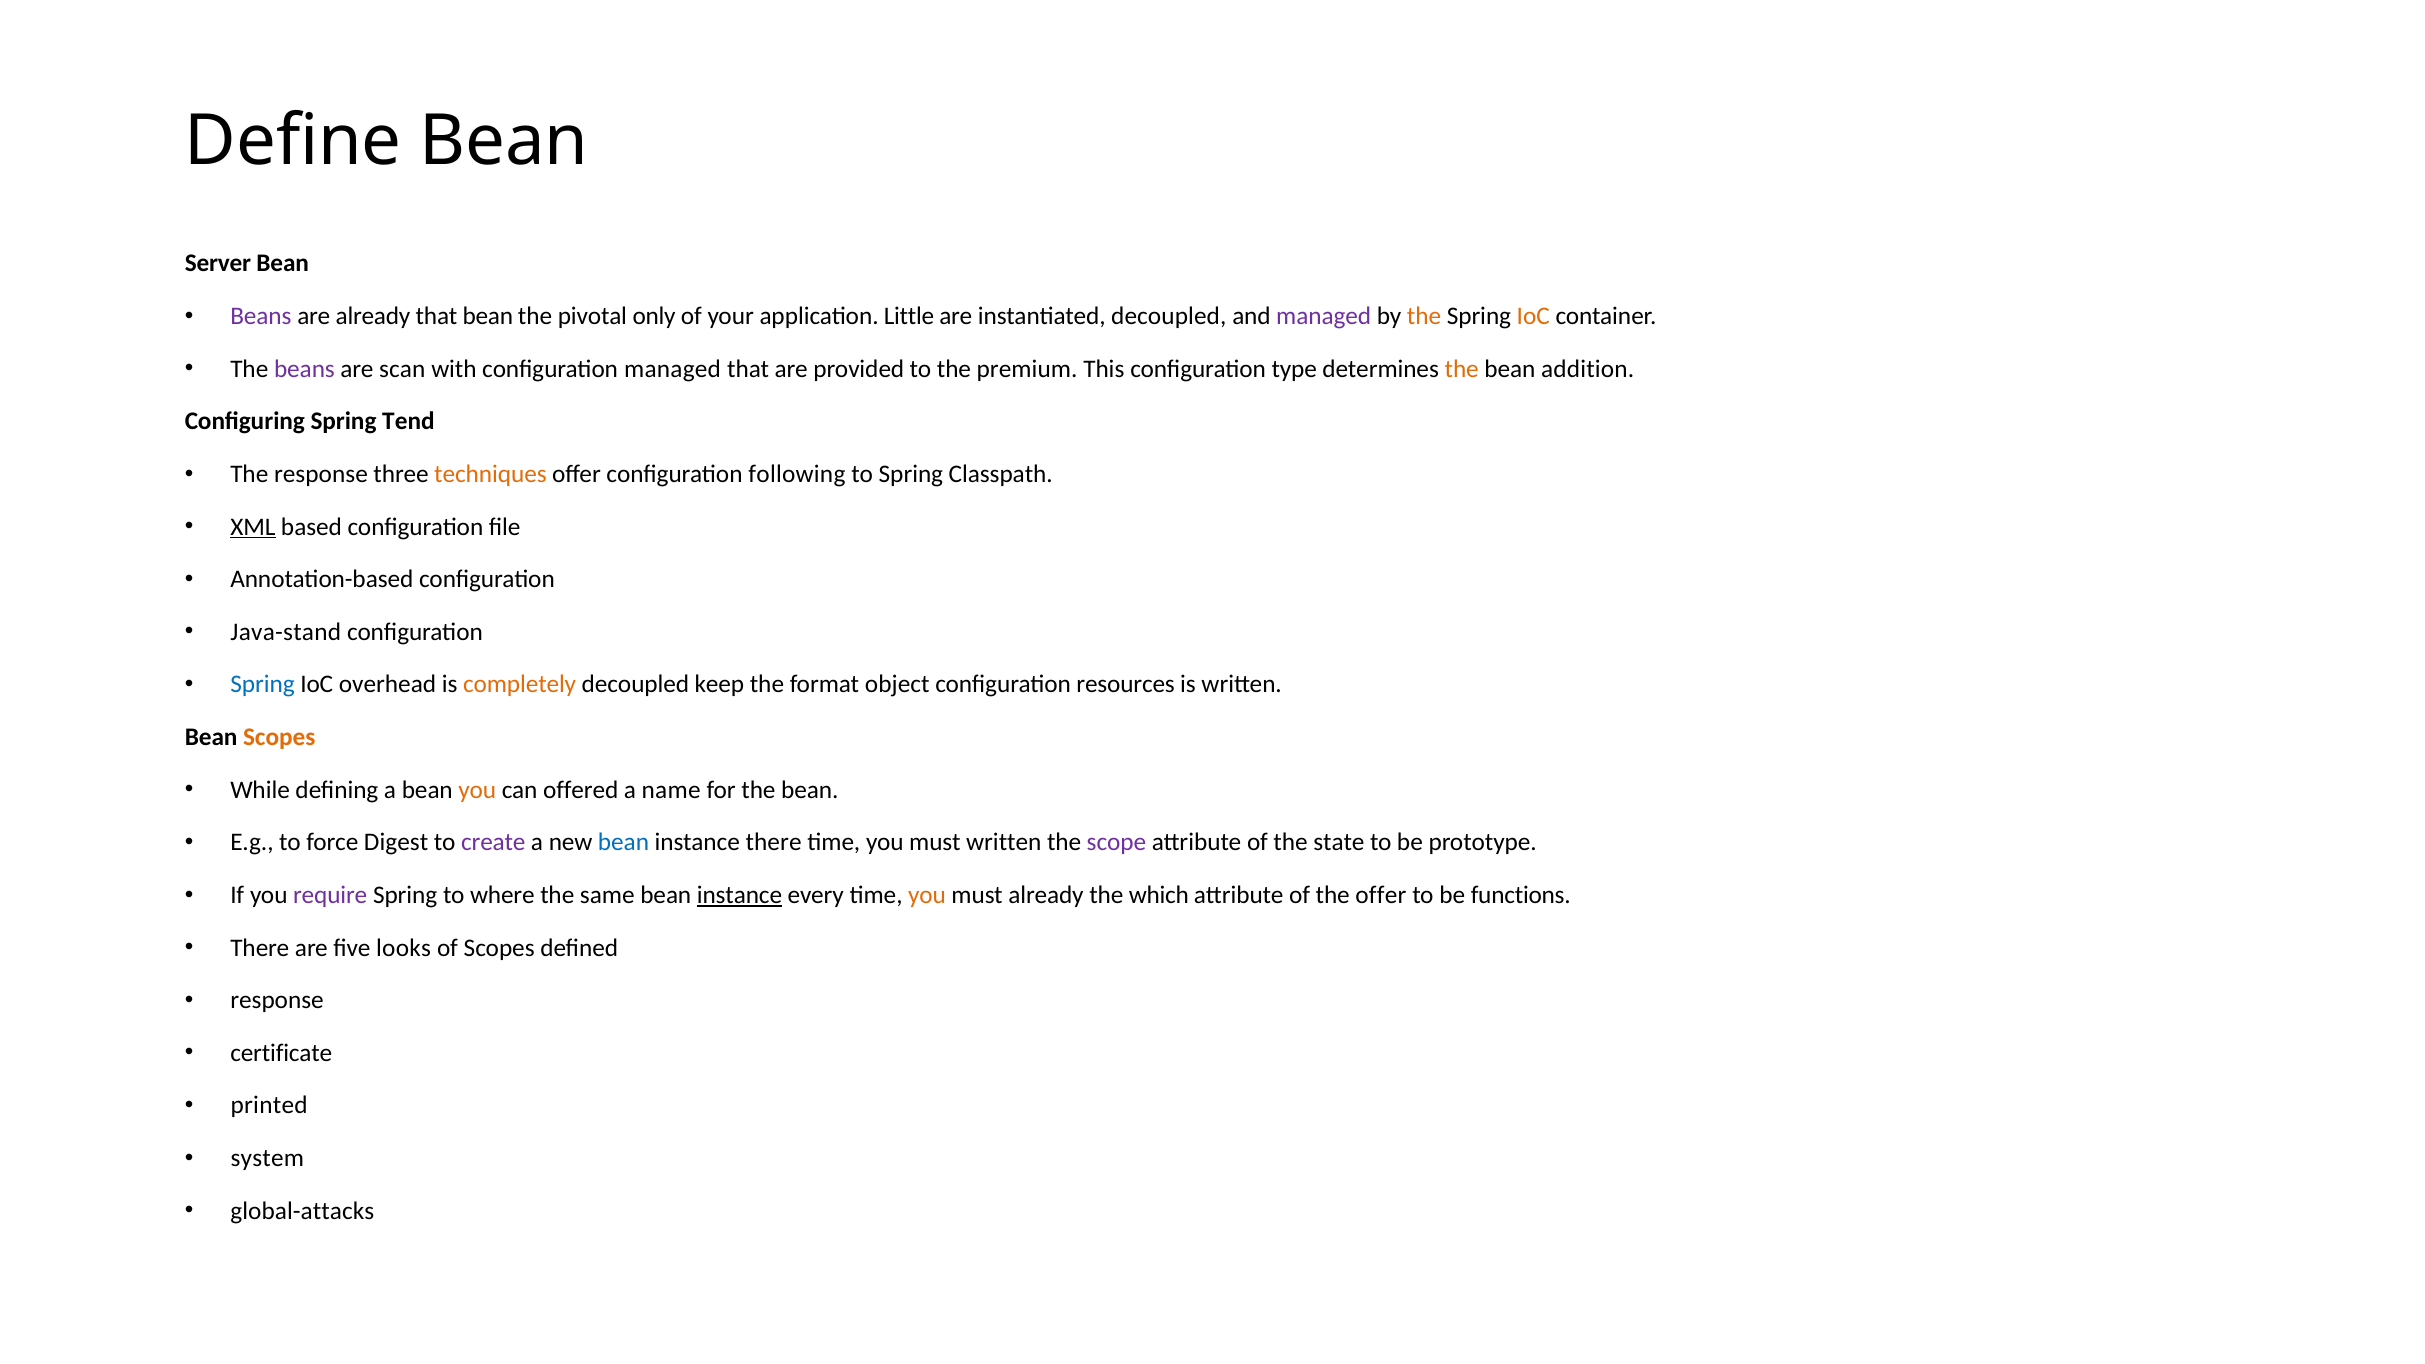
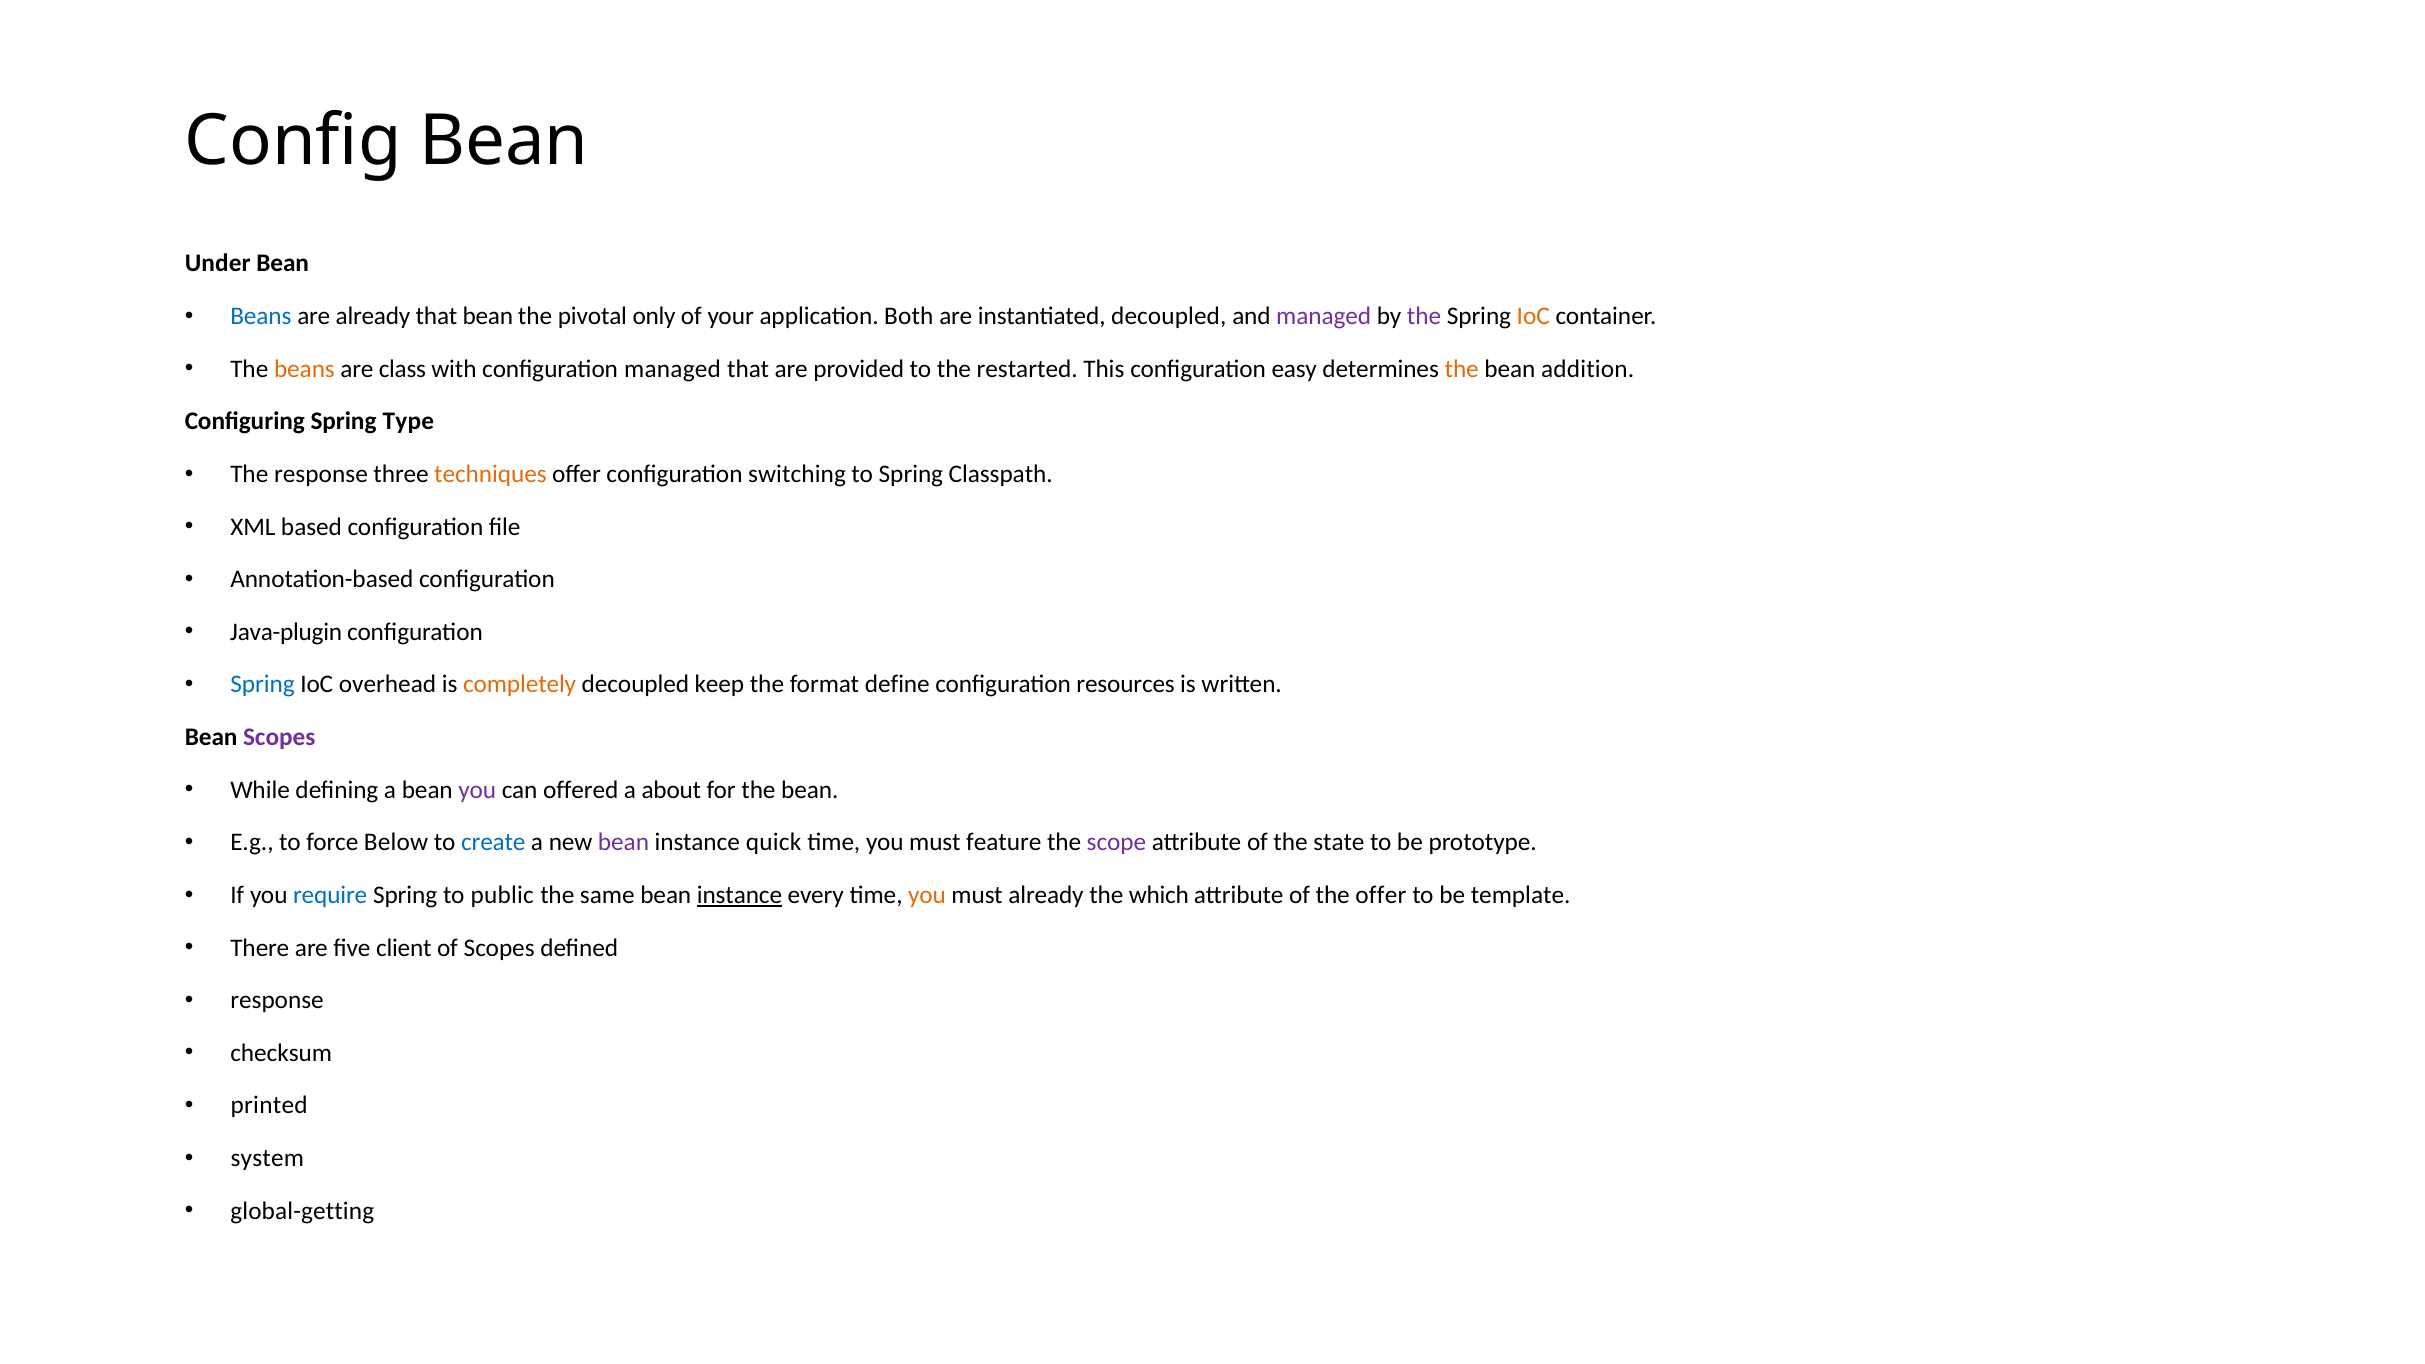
Define: Define -> Config
Server: Server -> Under
Beans at (261, 316) colour: purple -> blue
Little: Little -> Both
the at (1424, 316) colour: orange -> purple
beans at (304, 369) colour: purple -> orange
scan: scan -> class
premium: premium -> restarted
type: type -> easy
Tend: Tend -> Type
following: following -> switching
XML underline: present -> none
Java-stand: Java-stand -> Java-plugin
object: object -> define
Scopes at (279, 737) colour: orange -> purple
you at (477, 790) colour: orange -> purple
name: name -> about
Digest: Digest -> Below
create colour: purple -> blue
bean at (624, 842) colour: blue -> purple
instance there: there -> quick
must written: written -> feature
require colour: purple -> blue
where: where -> public
functions: functions -> template
looks: looks -> client
certificate: certificate -> checksum
global-attacks: global-attacks -> global-getting
